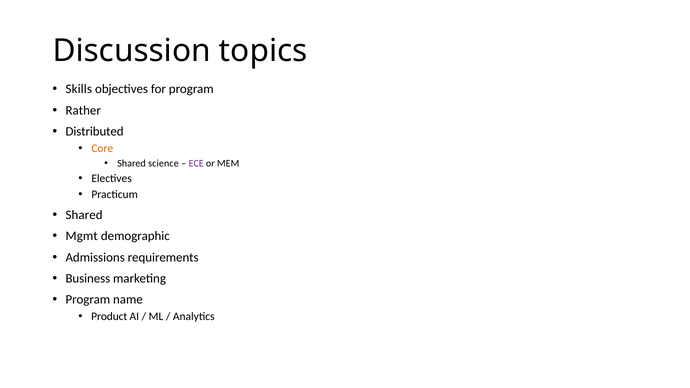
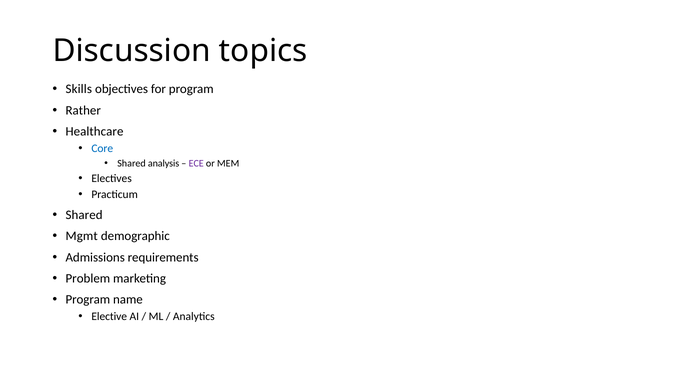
Distributed: Distributed -> Healthcare
Core colour: orange -> blue
science: science -> analysis
Business: Business -> Problem
Product: Product -> Elective
